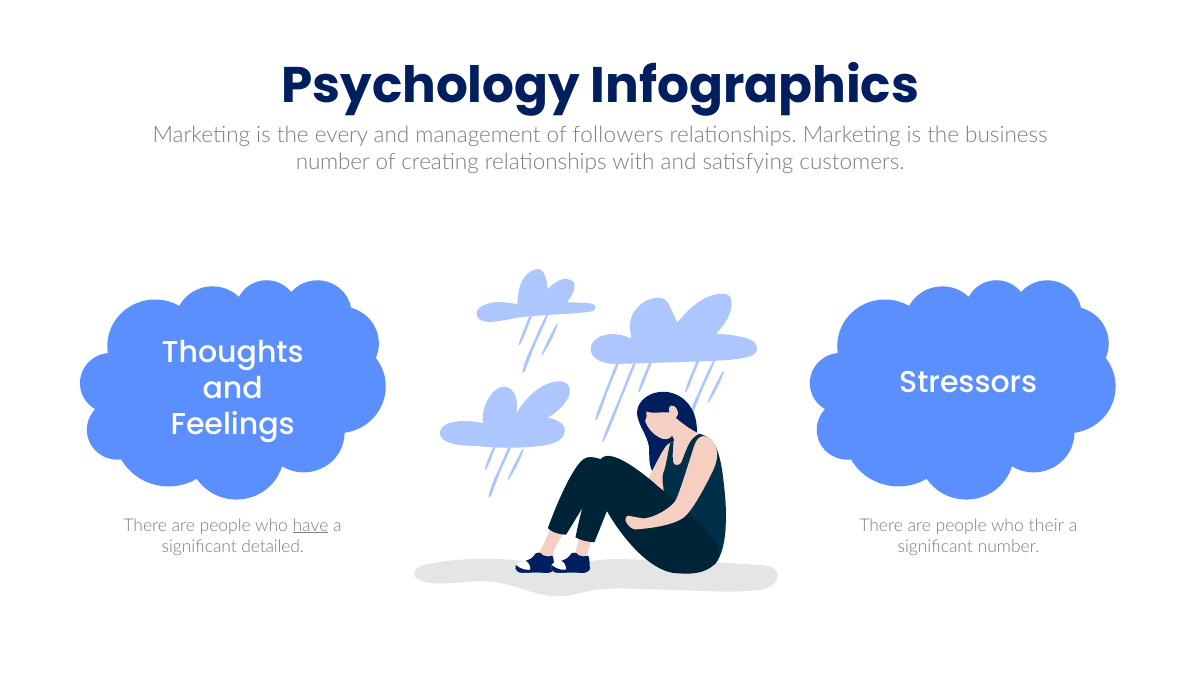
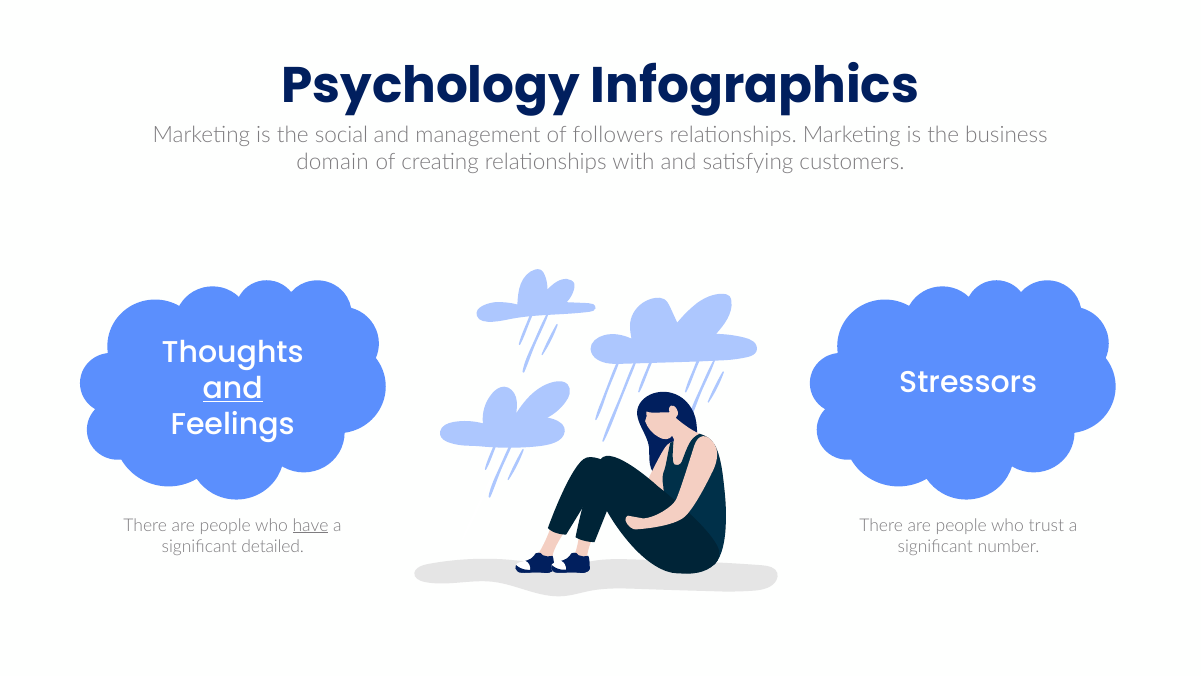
every: every -> social
number at (333, 162): number -> domain
and at (233, 388) underline: none -> present
their: their -> trust
